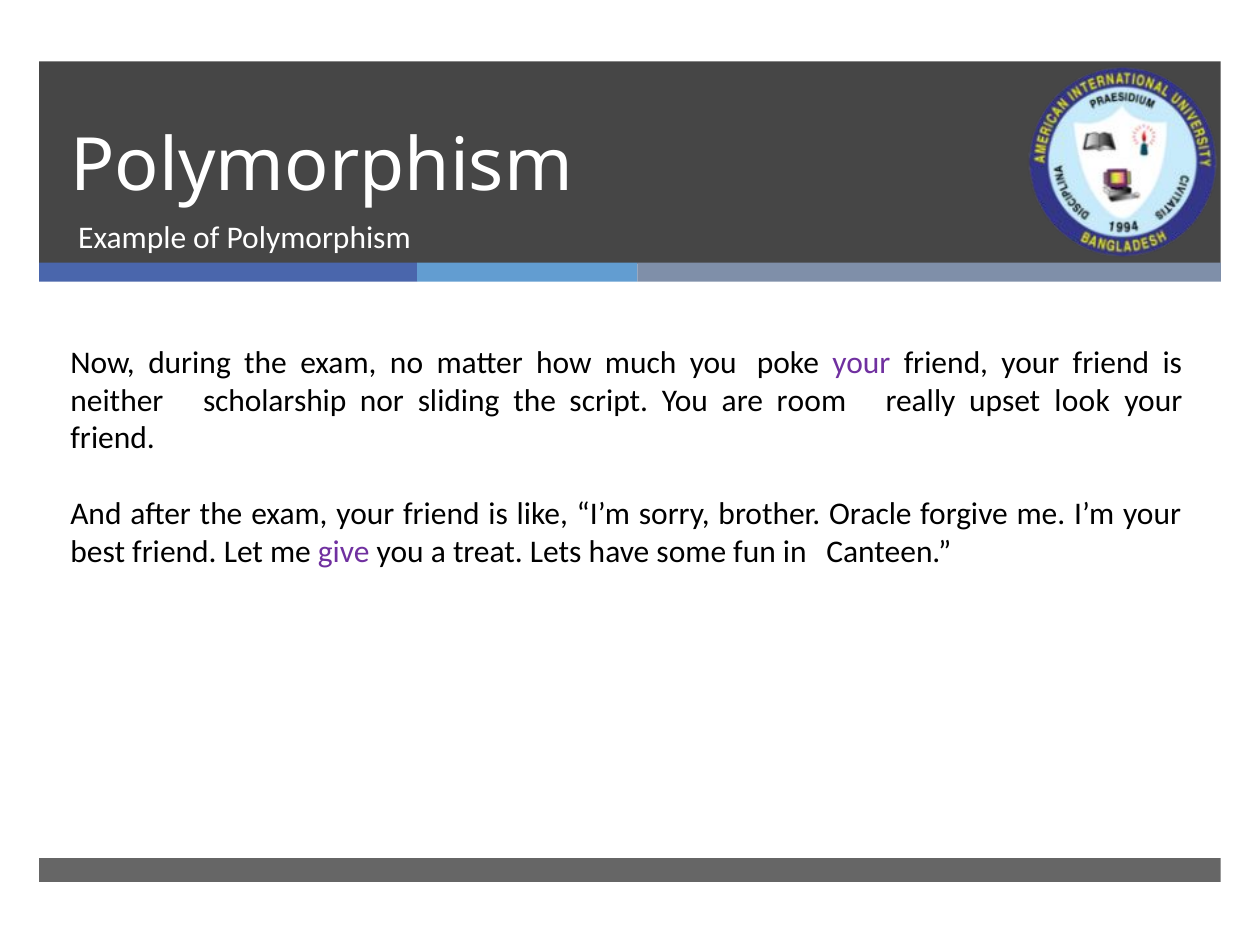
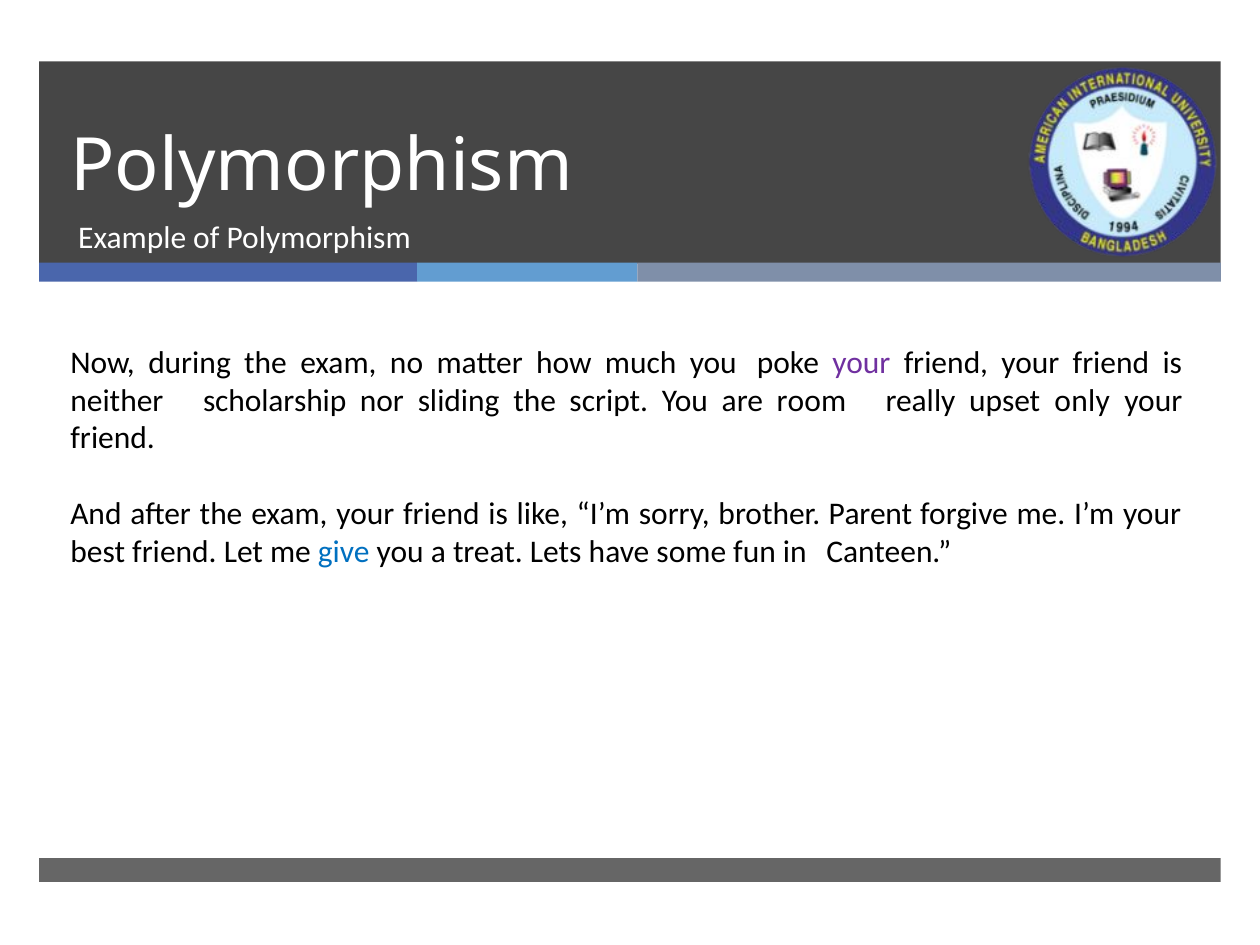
look: look -> only
Oracle: Oracle -> Parent
give colour: purple -> blue
